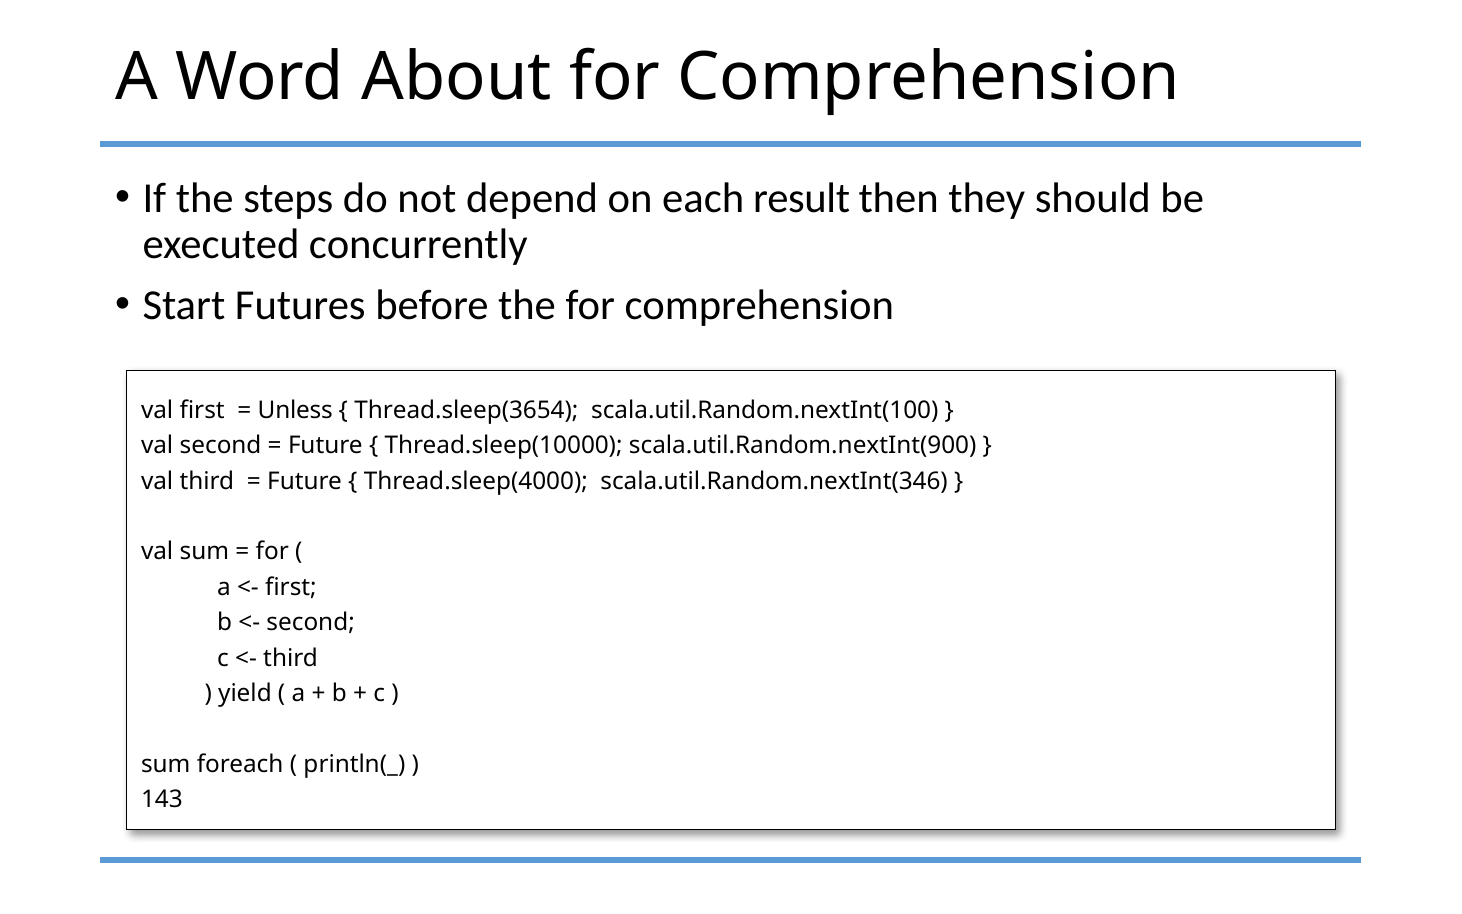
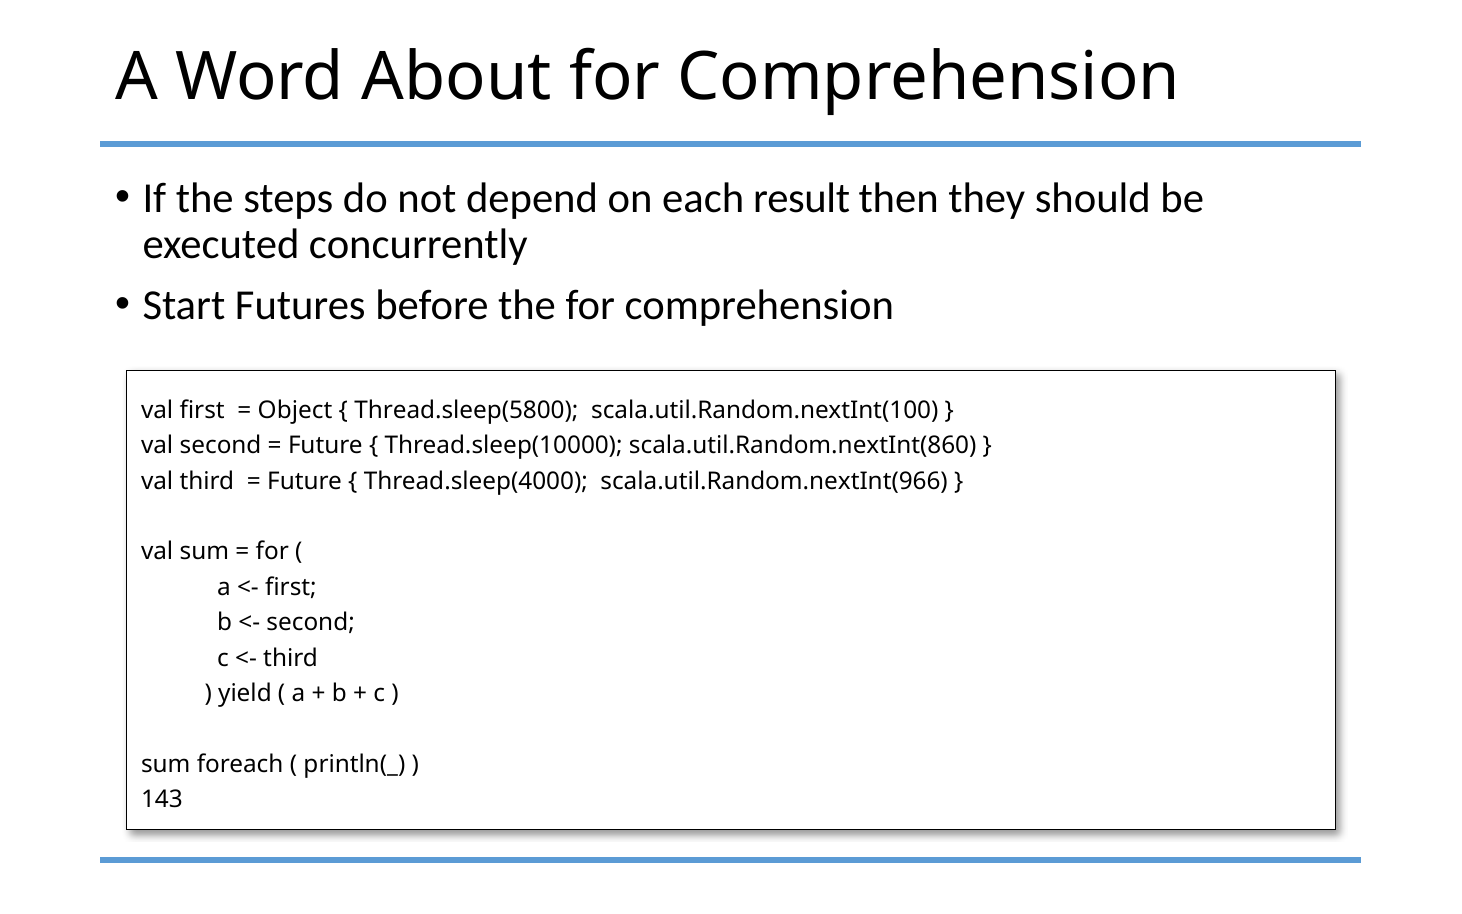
Unless: Unless -> Object
Thread.sleep(3654: Thread.sleep(3654 -> Thread.sleep(5800
scala.util.Random.nextInt(900: scala.util.Random.nextInt(900 -> scala.util.Random.nextInt(860
scala.util.Random.nextInt(346: scala.util.Random.nextInt(346 -> scala.util.Random.nextInt(966
